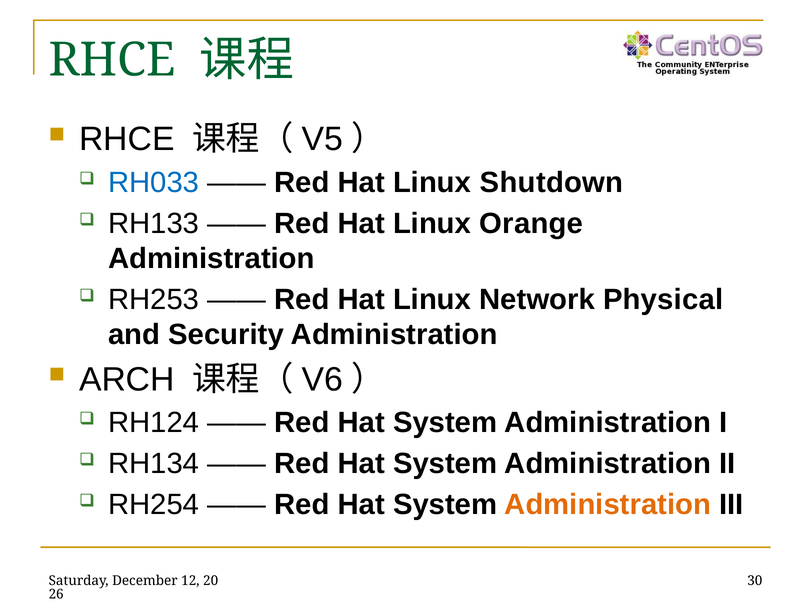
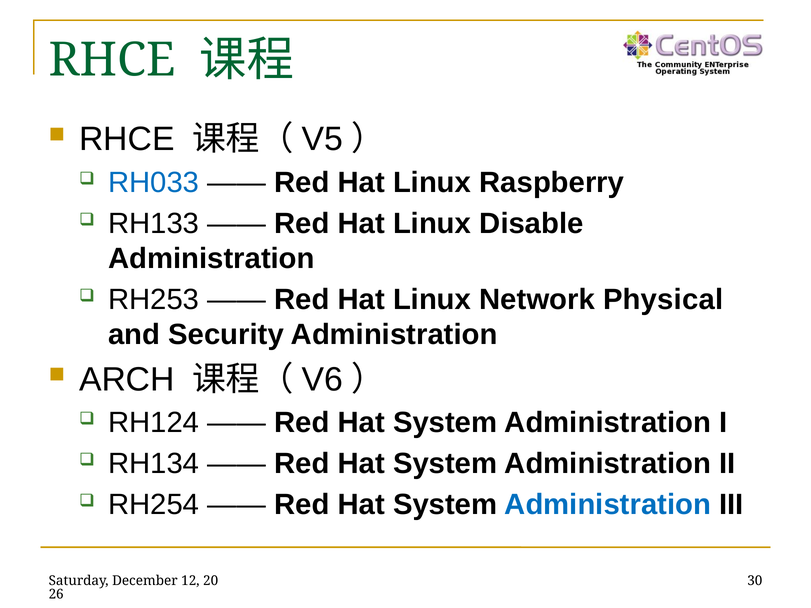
Shutdown: Shutdown -> Raspberry
Orange: Orange -> Disable
Administration at (608, 505) colour: orange -> blue
